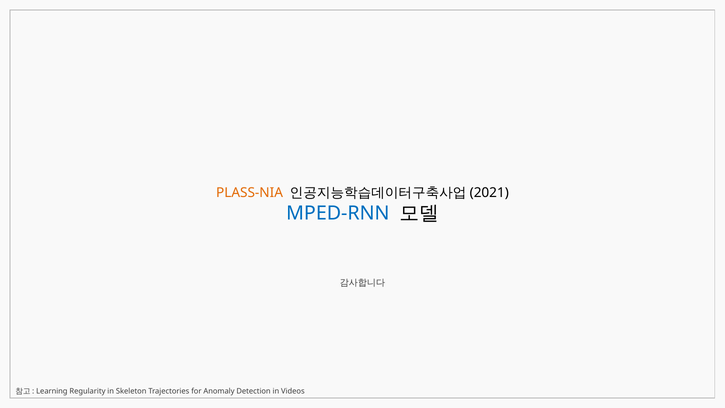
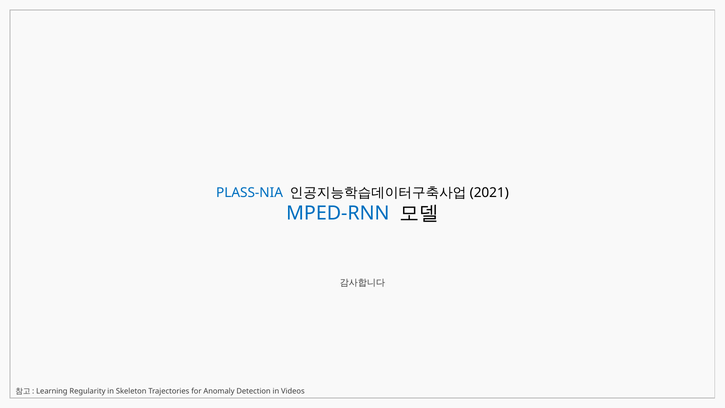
PLASS-NIA colour: orange -> blue
